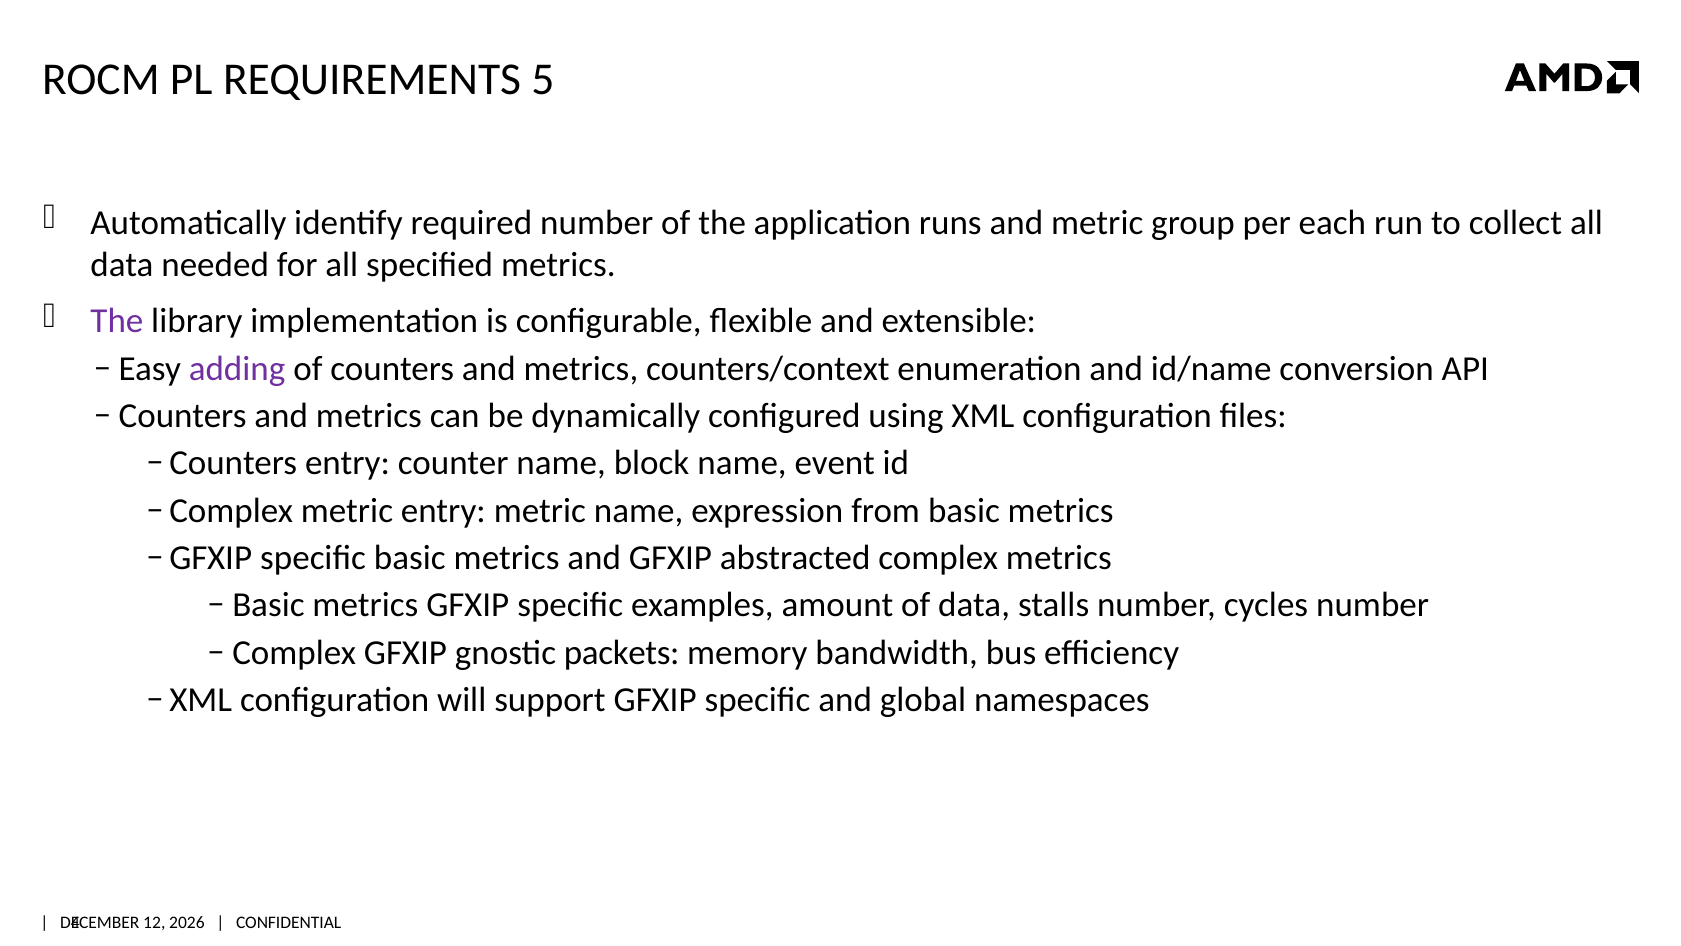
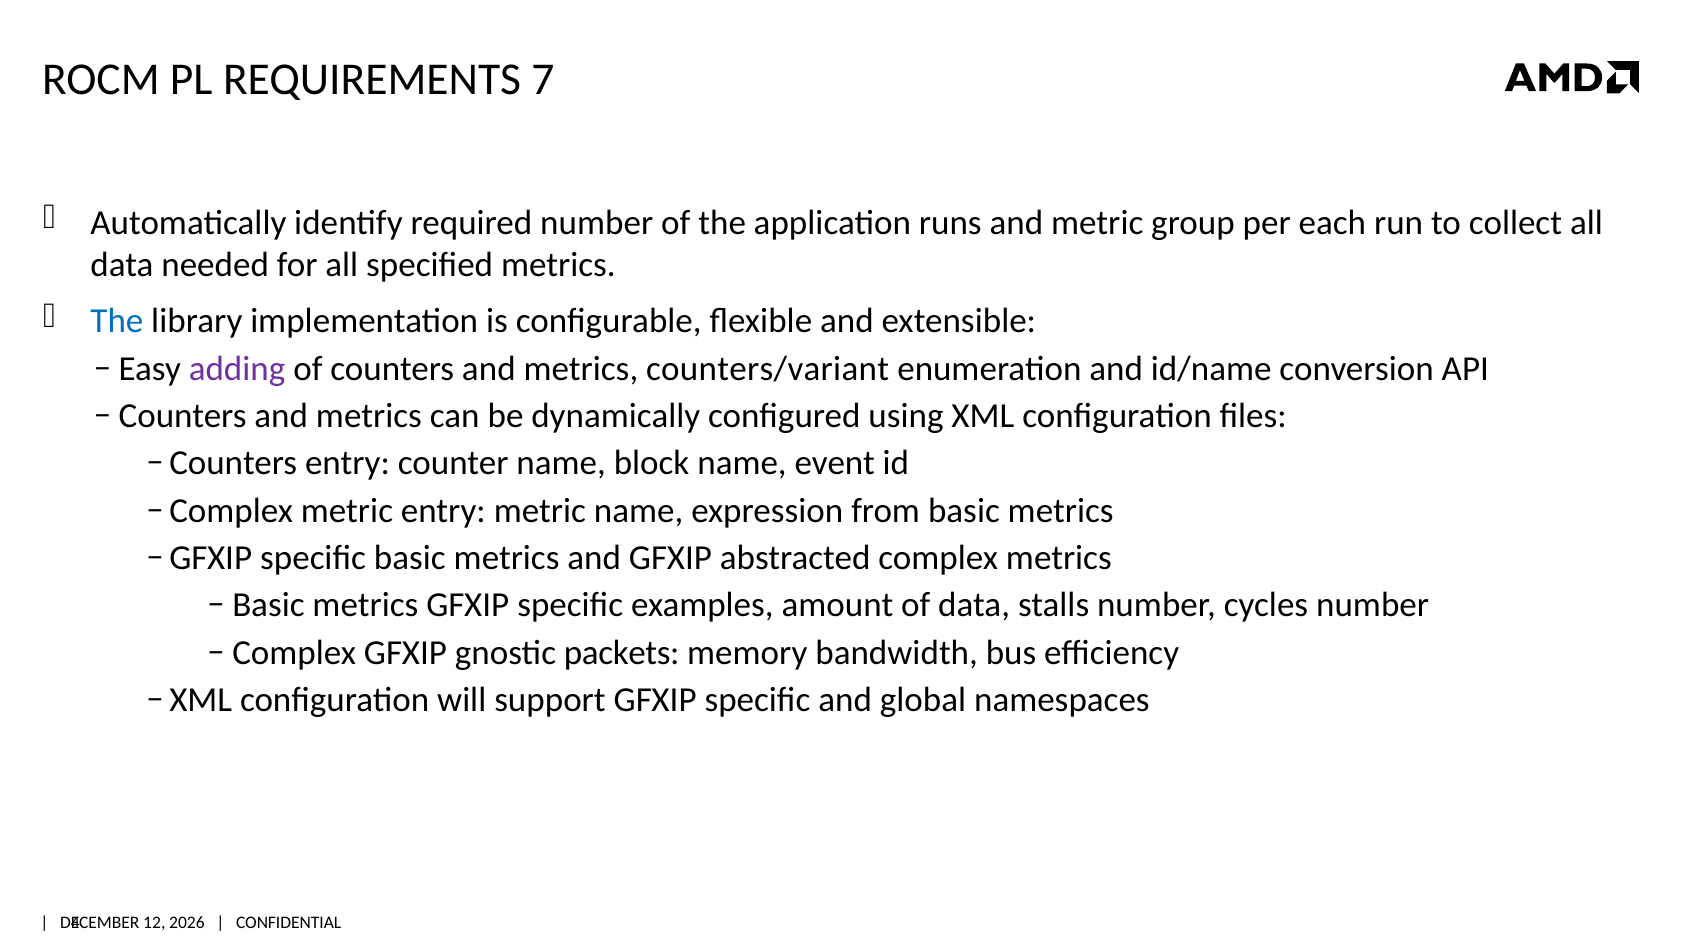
5: 5 -> 7
The at (117, 321) colour: purple -> blue
counters/context: counters/context -> counters/variant
